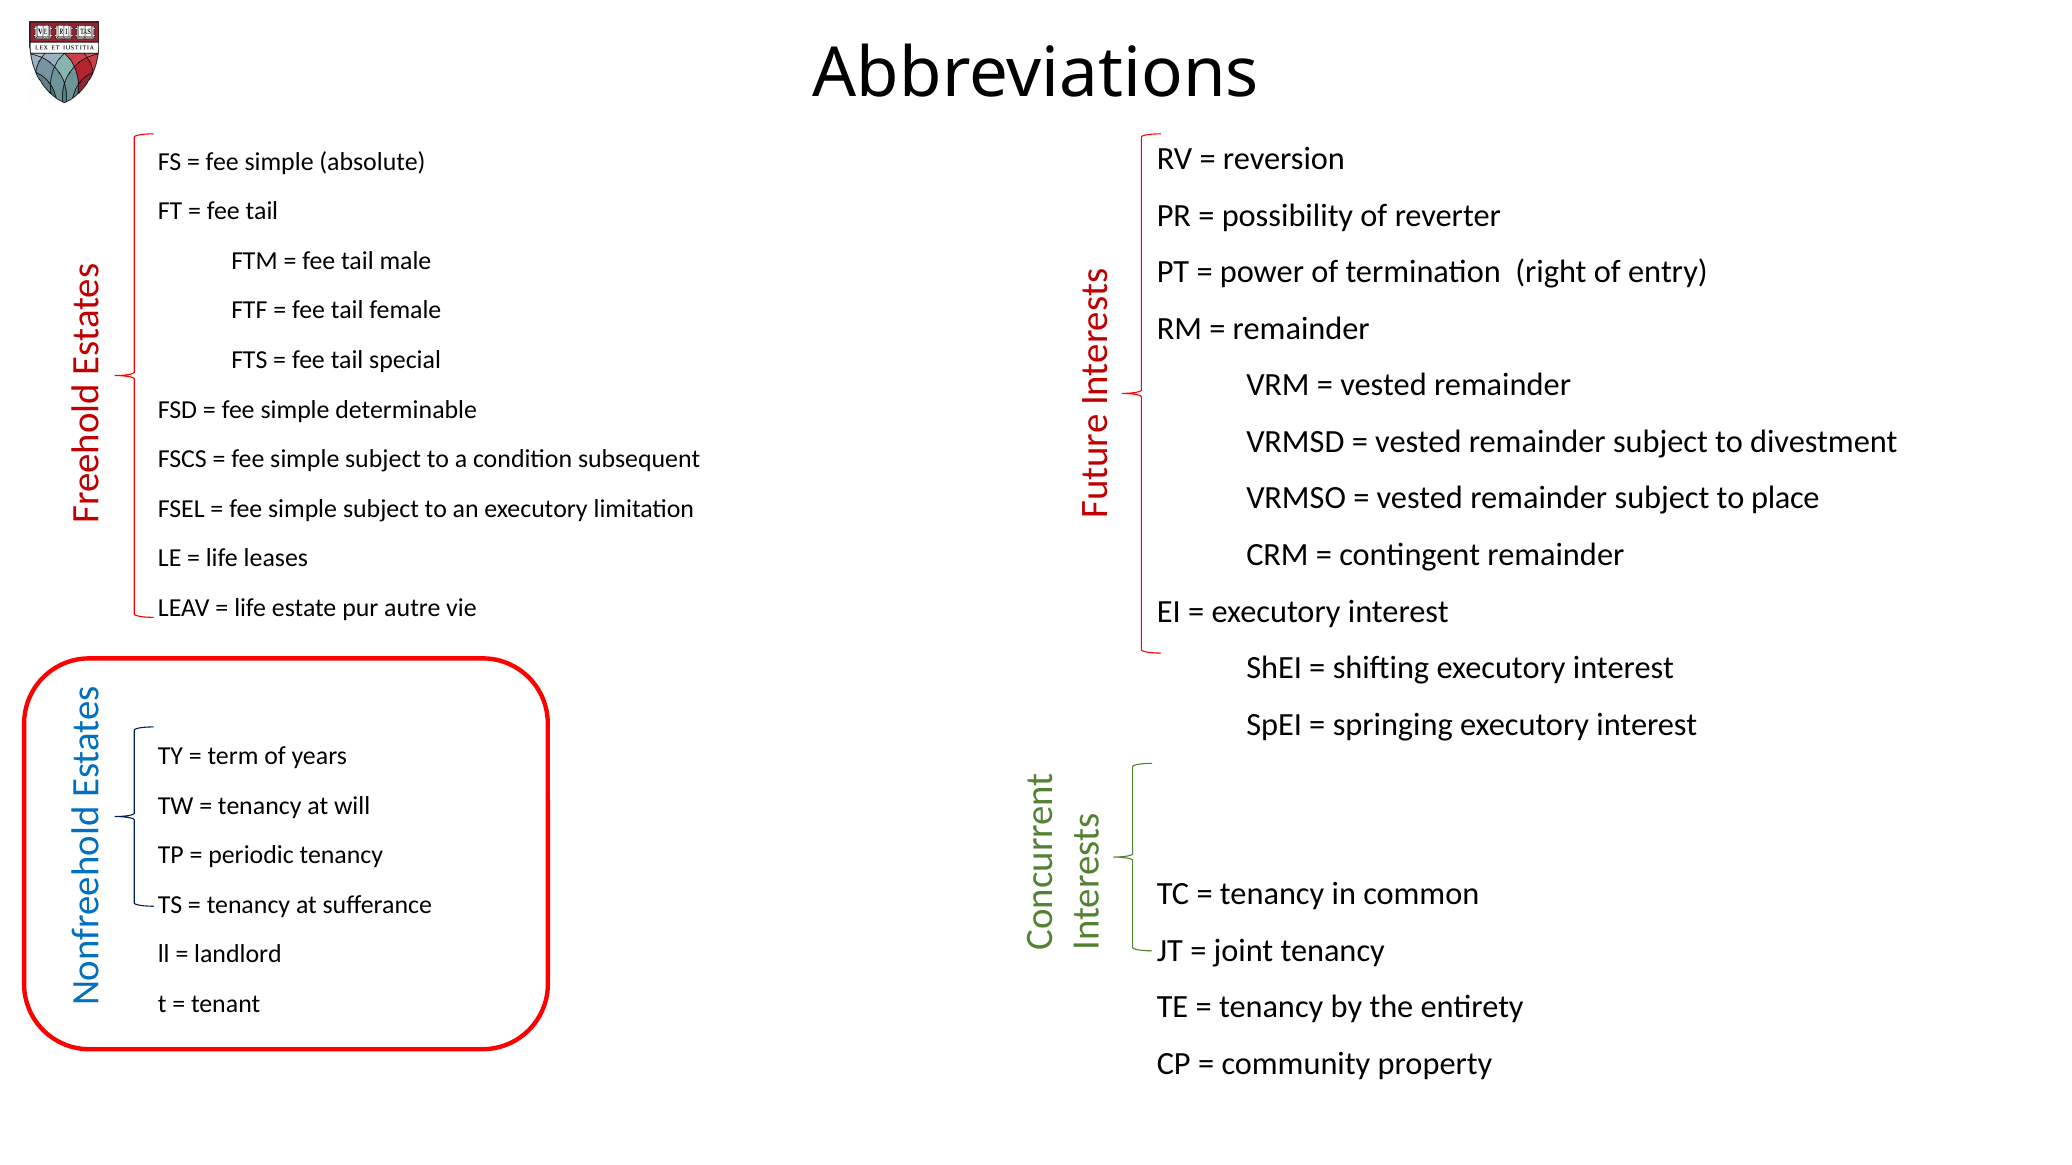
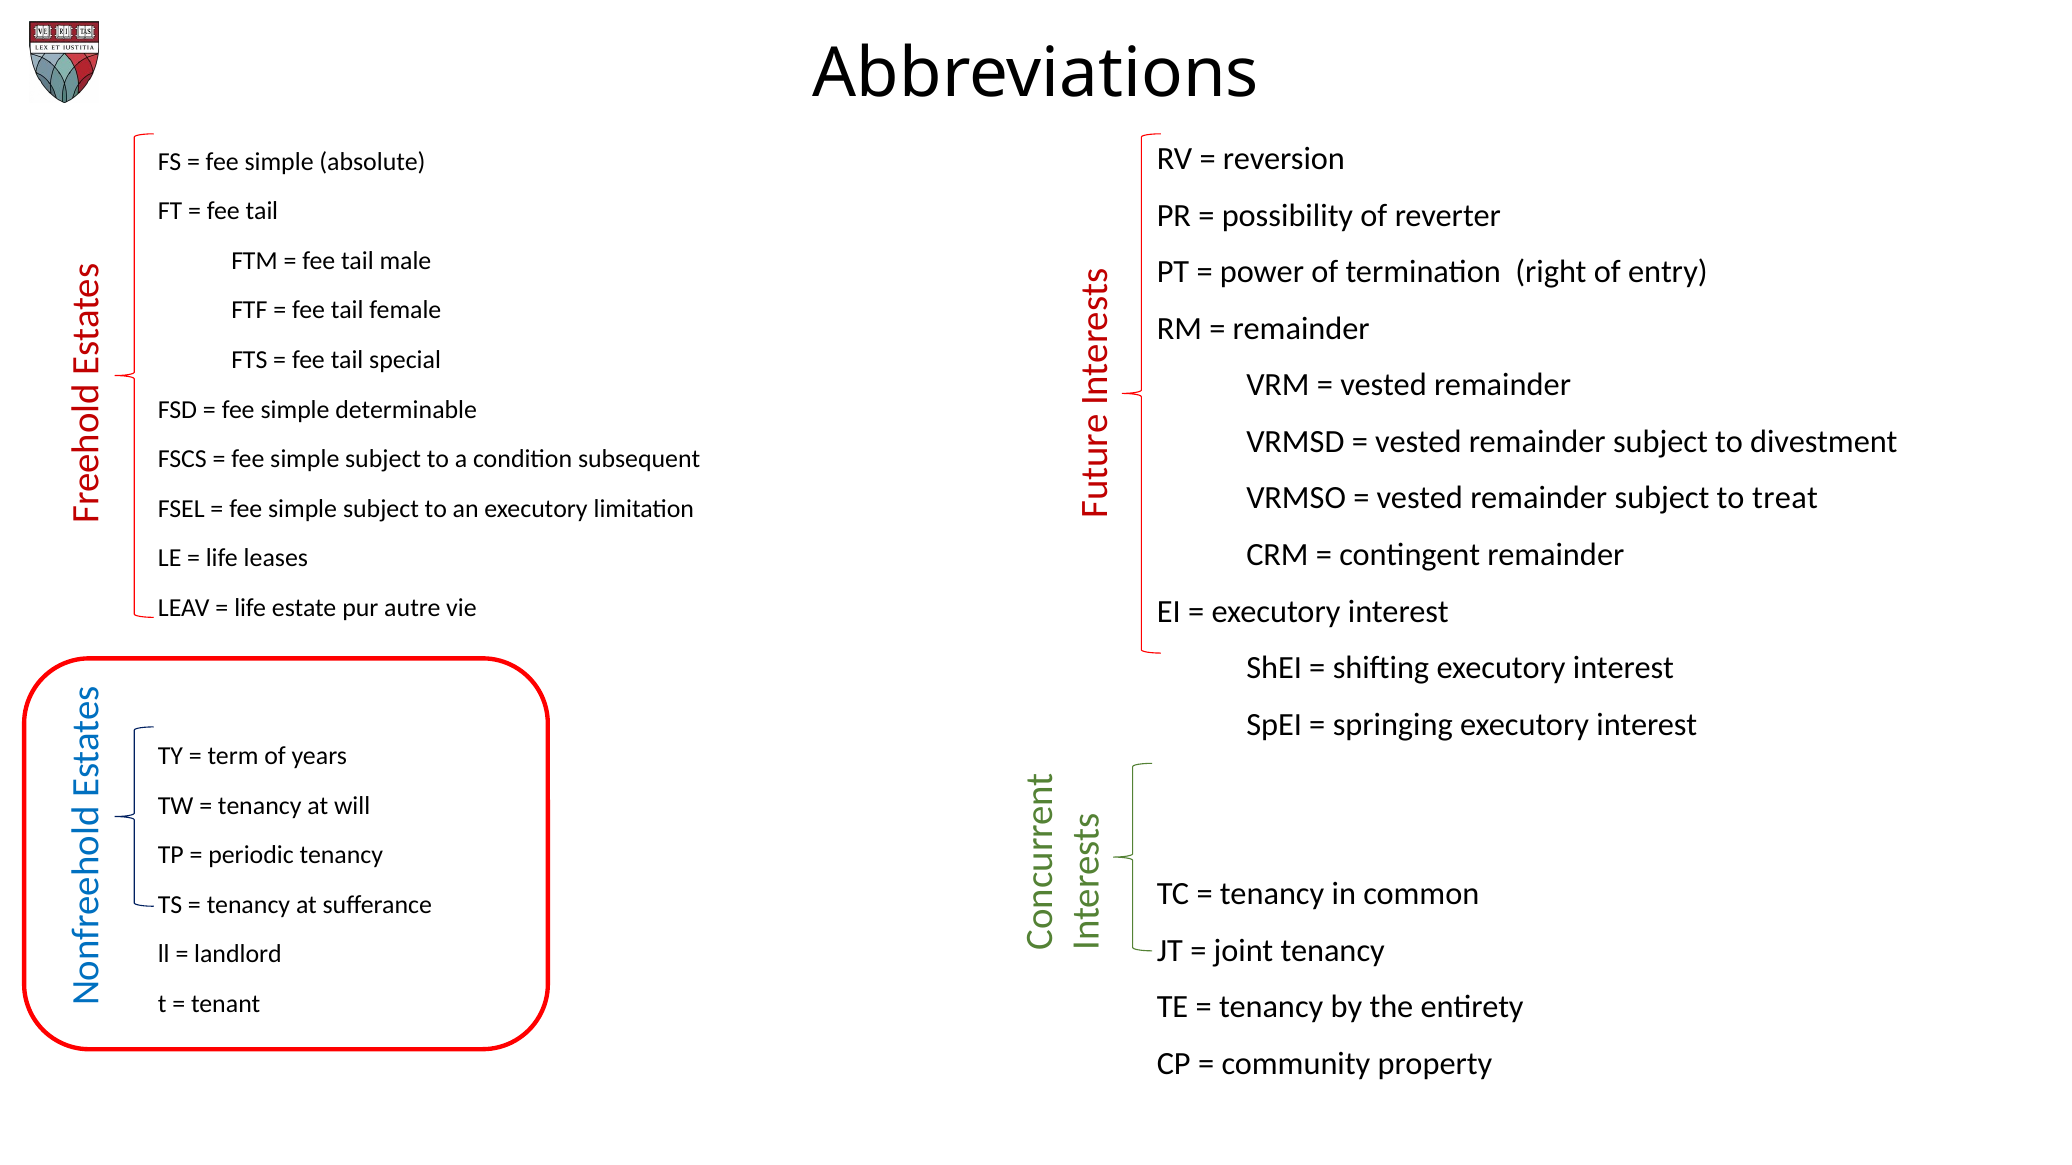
place: place -> treat
